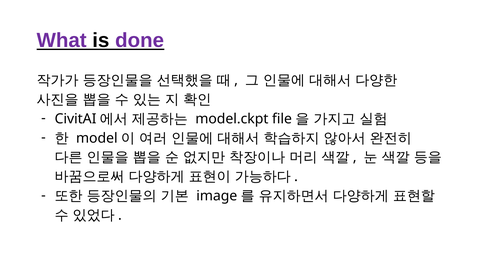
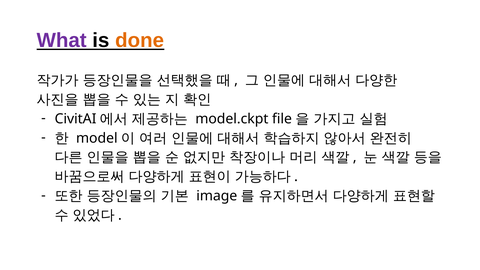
done colour: purple -> orange
